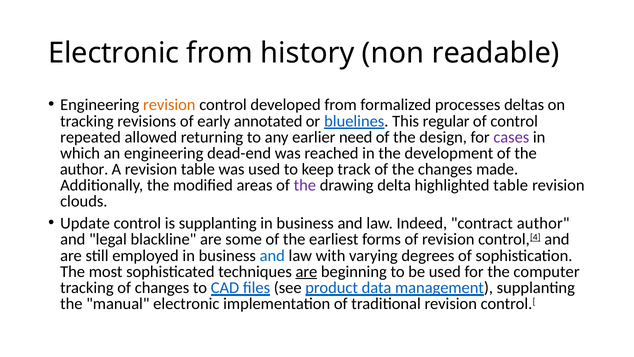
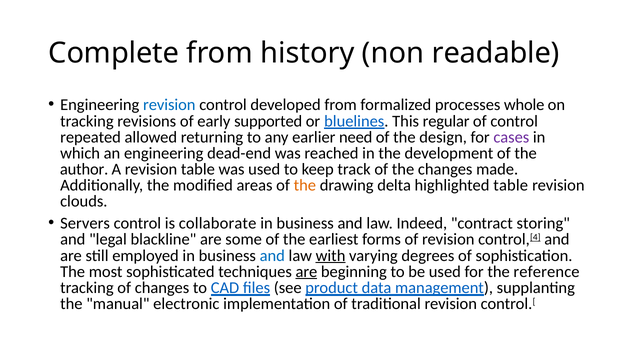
Electronic at (114, 53): Electronic -> Complete
revision at (169, 105) colour: orange -> blue
deltas: deltas -> whole
annotated: annotated -> supported
the at (305, 185) colour: purple -> orange
Update: Update -> Servers
is supplanting: supplanting -> collaborate
contract author: author -> storing
with underline: none -> present
computer: computer -> reference
